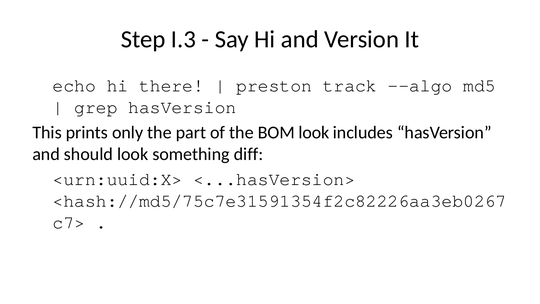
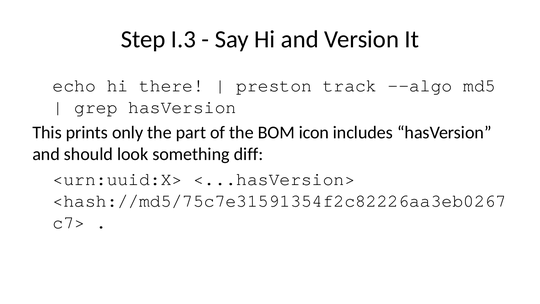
BOM look: look -> icon
